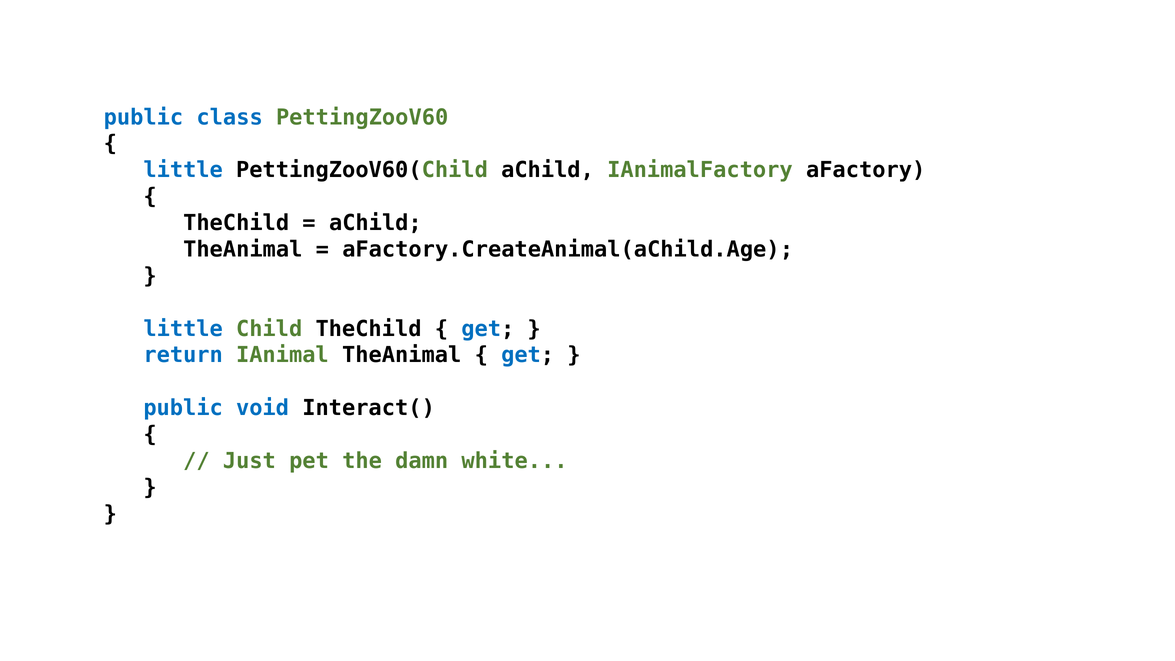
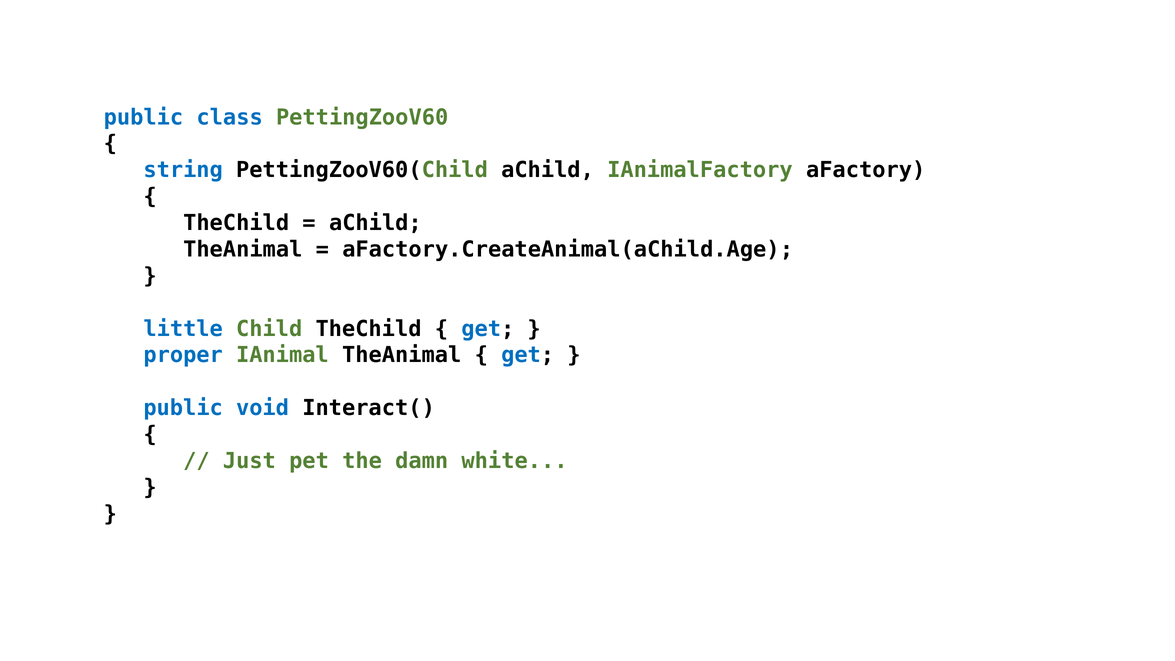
little at (183, 170): little -> string
return: return -> proper
